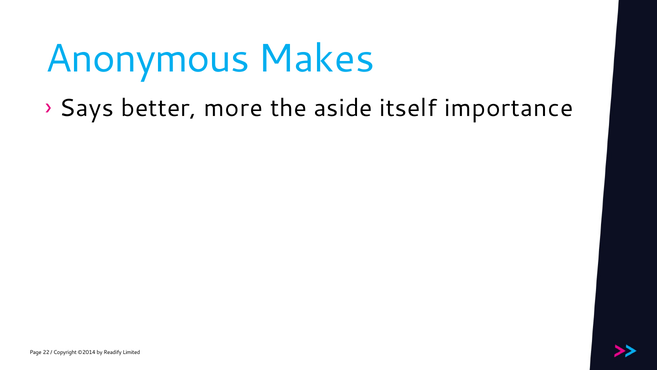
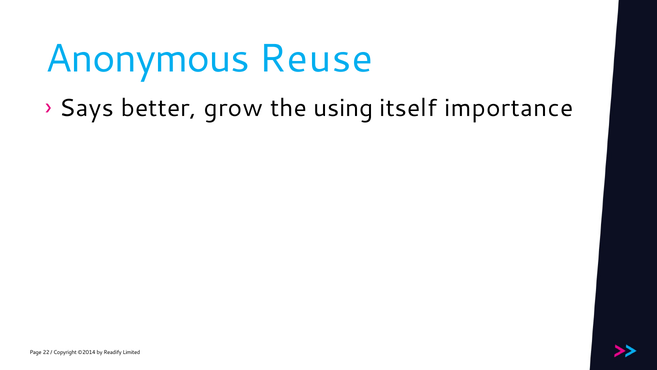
Makes: Makes -> Reuse
more: more -> grow
aside: aside -> using
